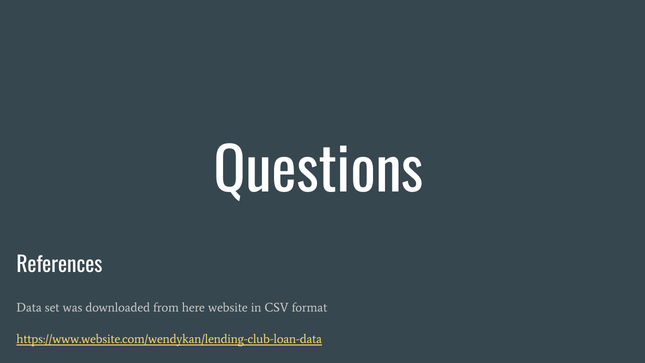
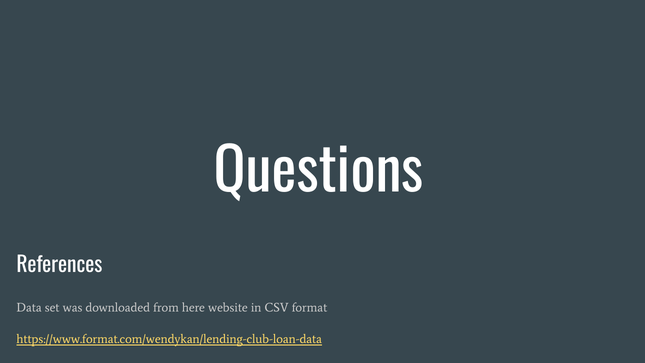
https://www.website.com/wendykan/lending-club-loan-data: https://www.website.com/wendykan/lending-club-loan-data -> https://www.format.com/wendykan/lending-club-loan-data
